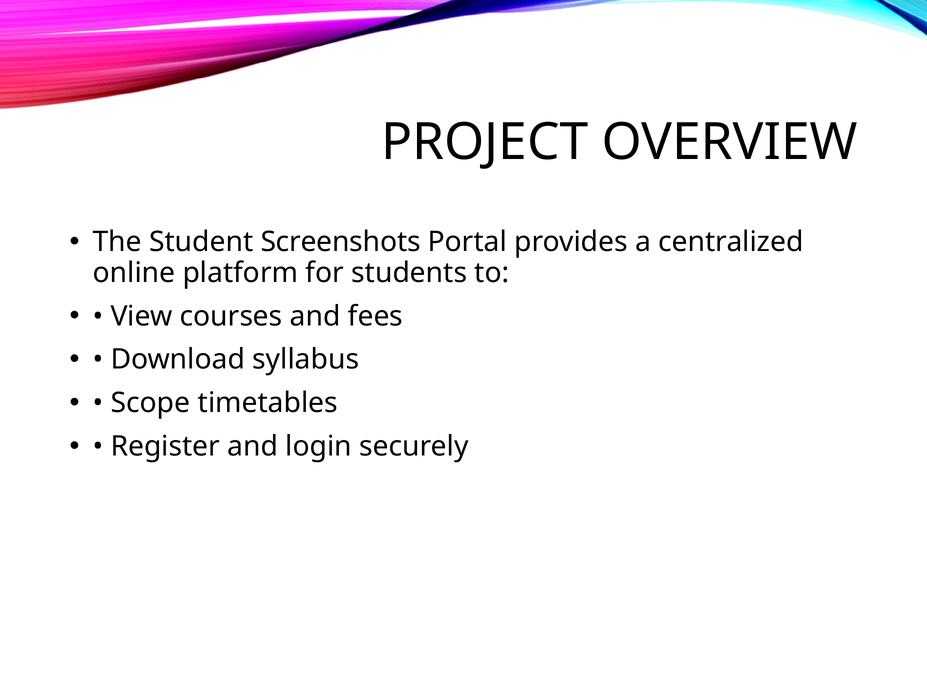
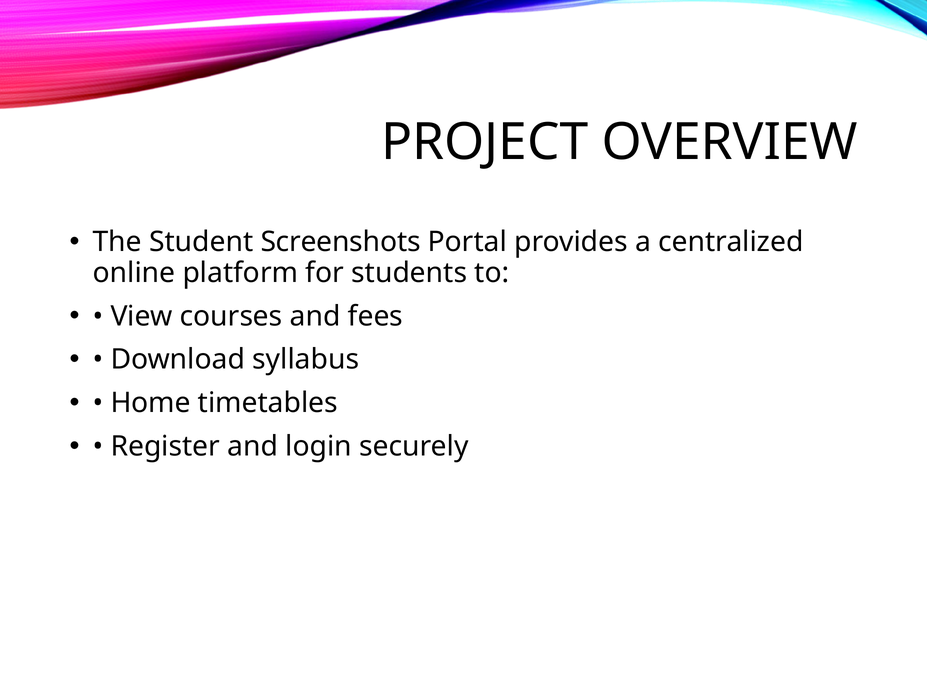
Scope: Scope -> Home
